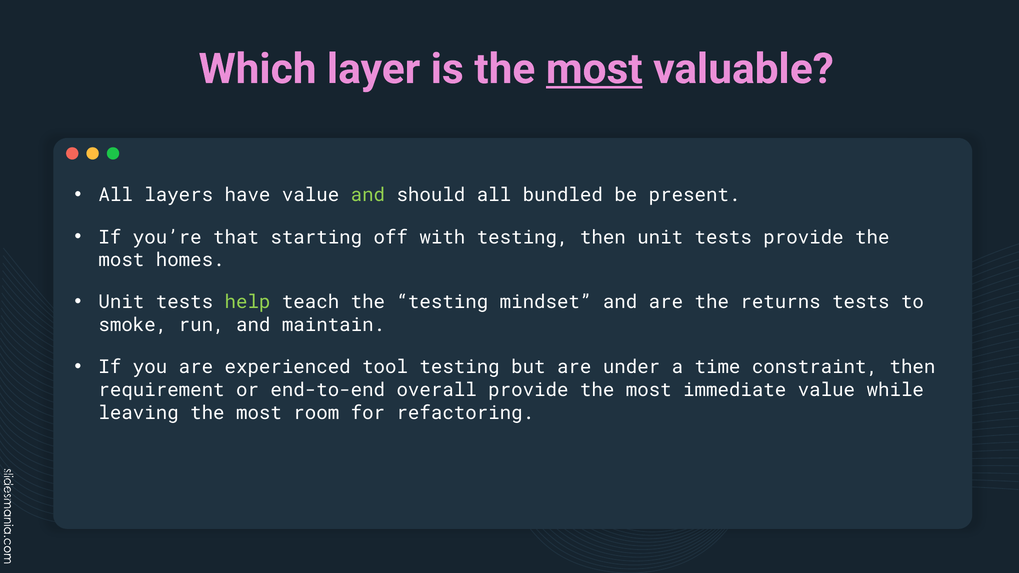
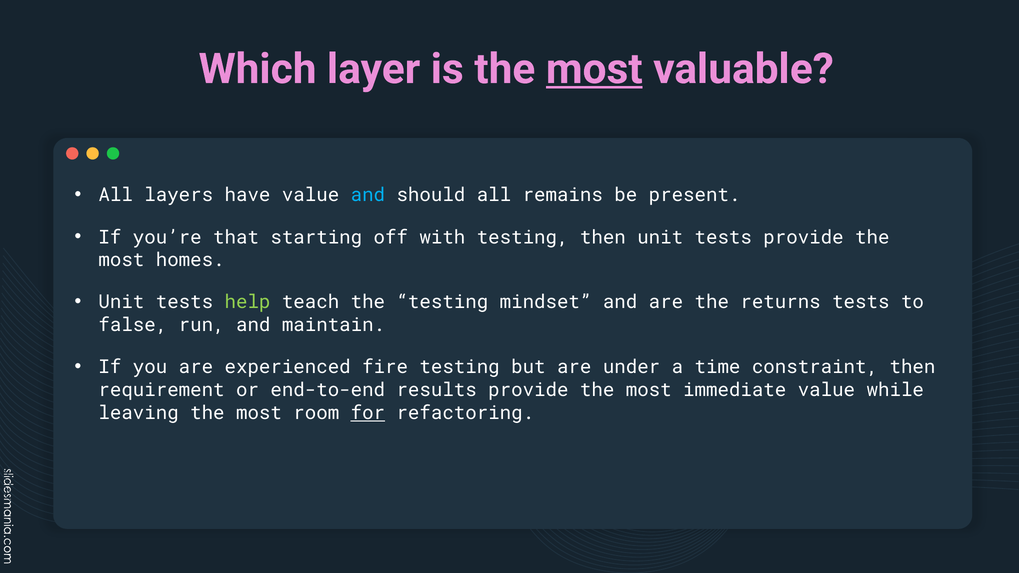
and at (368, 195) colour: light green -> light blue
bundled: bundled -> remains
smoke: smoke -> false
tool: tool -> fire
overall: overall -> results
for underline: none -> present
